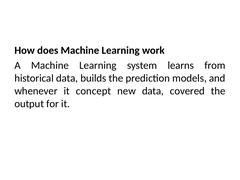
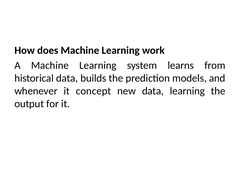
data covered: covered -> learning
